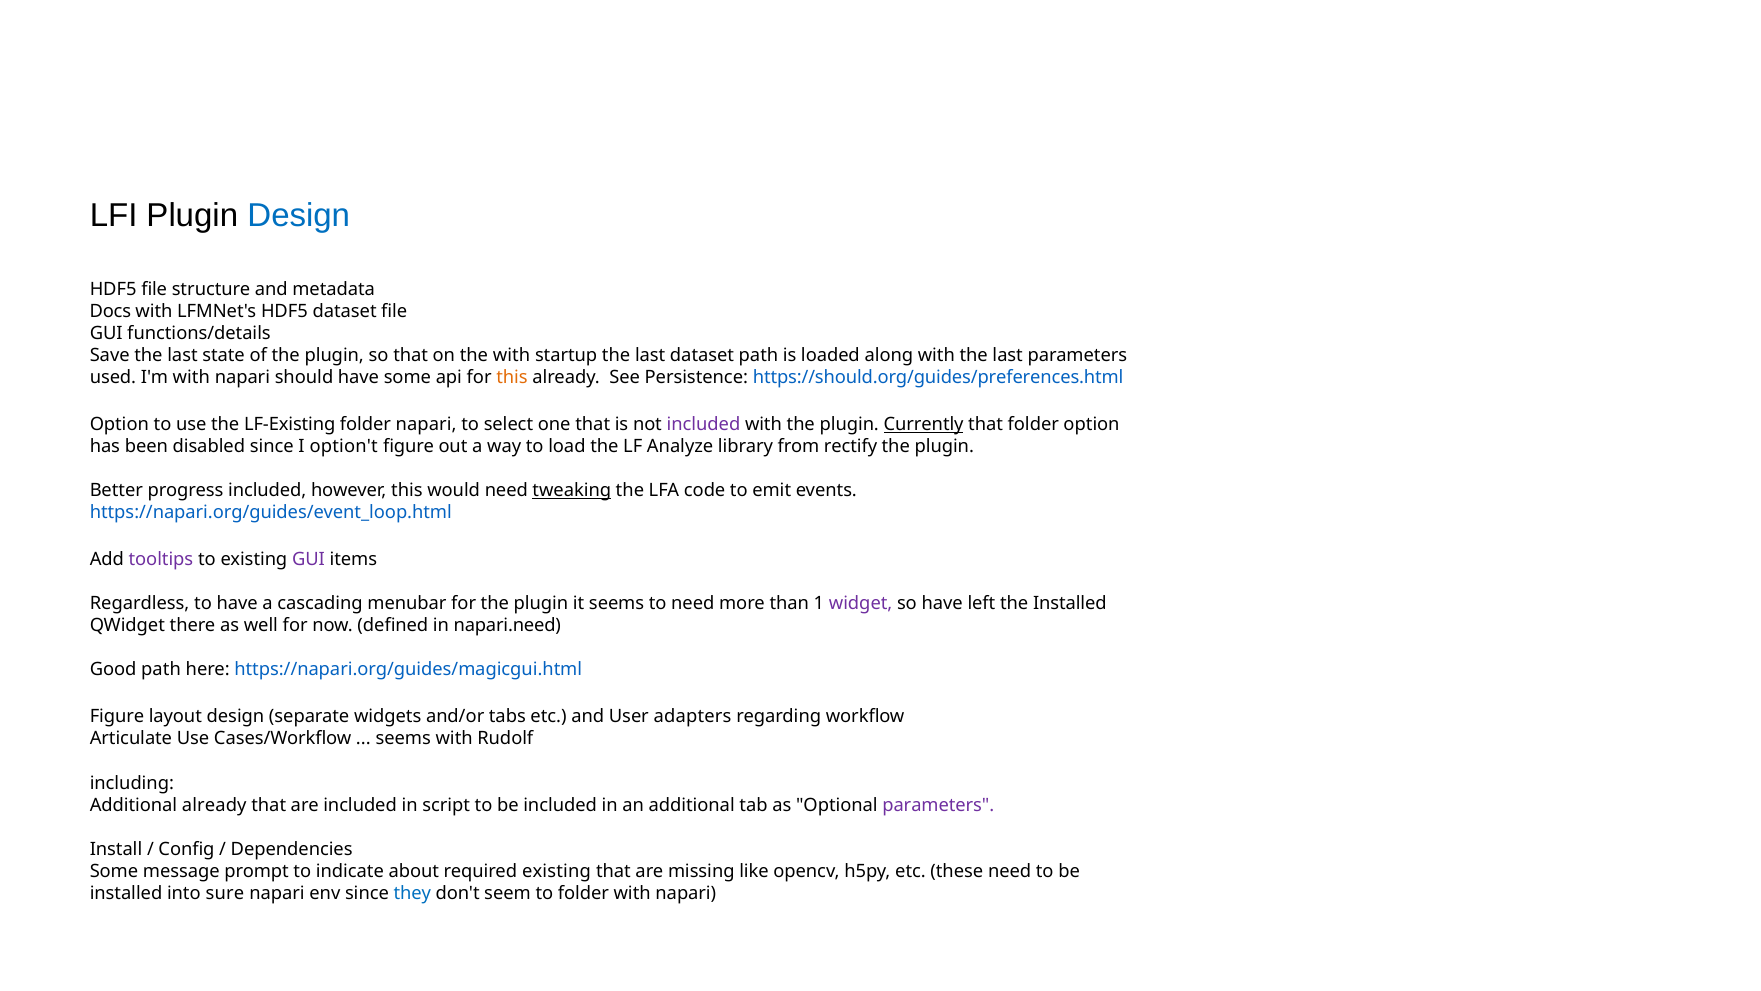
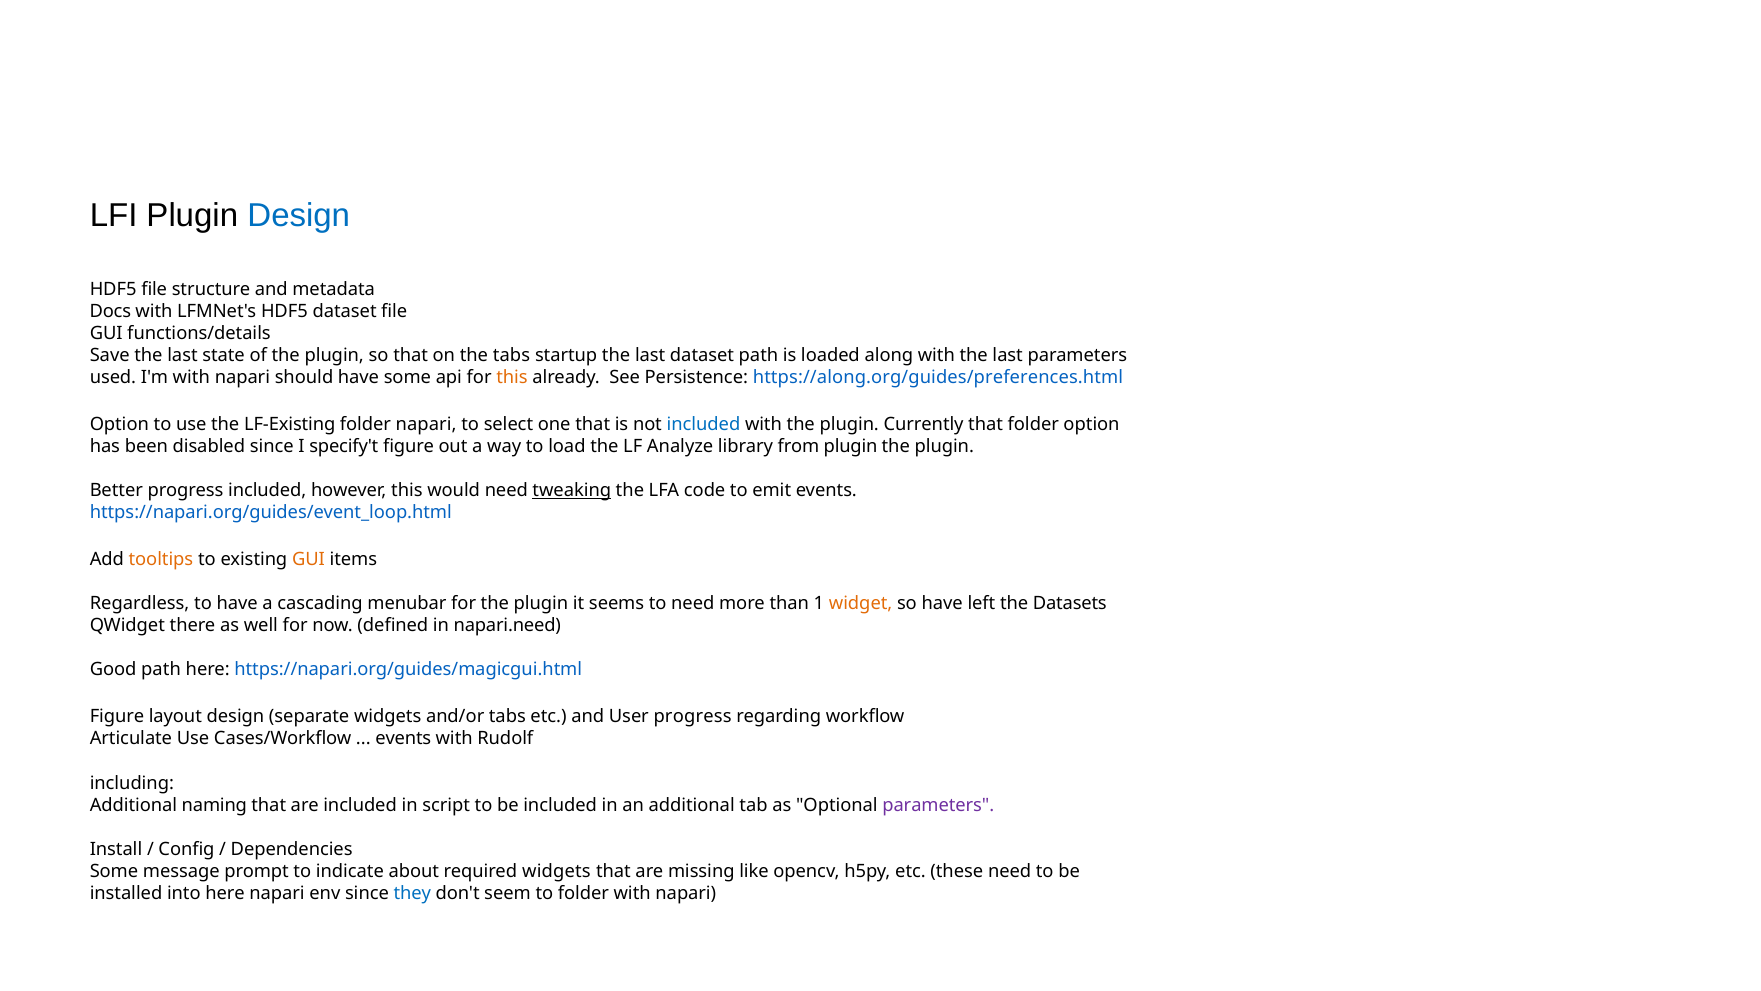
the with: with -> tabs
https://should.org/guides/preferences.html: https://should.org/guides/preferences.html -> https://along.org/guides/preferences.html
included at (704, 424) colour: purple -> blue
Currently underline: present -> none
option't: option't -> specify't
from rectify: rectify -> plugin
tooltips colour: purple -> orange
GUI at (308, 559) colour: purple -> orange
widget colour: purple -> orange
the Installed: Installed -> Datasets
User adapters: adapters -> progress
seems at (403, 738): seems -> events
Additional already: already -> naming
required existing: existing -> widgets
into sure: sure -> here
